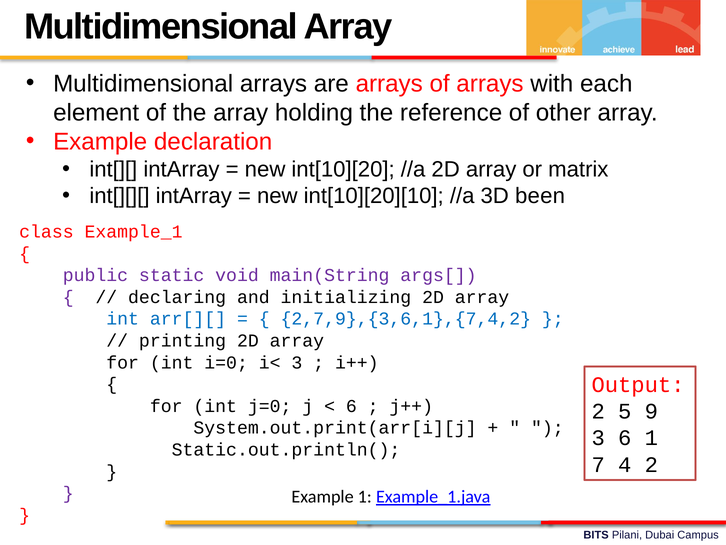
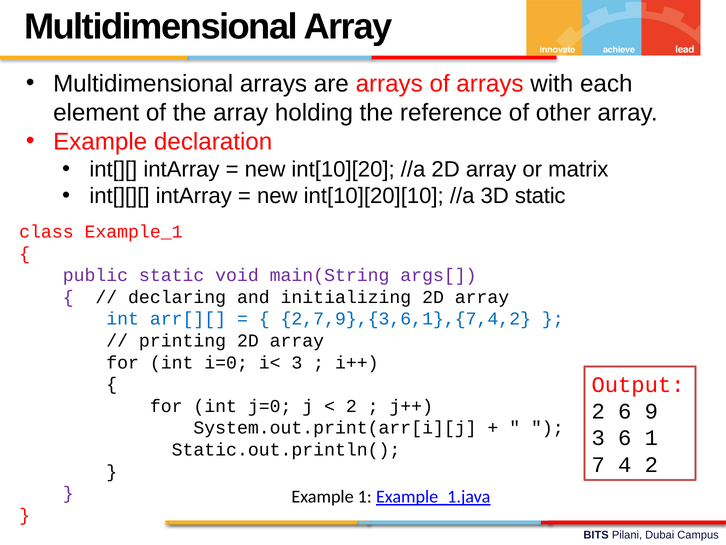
3D been: been -> static
6 at (351, 406): 6 -> 2
2 5: 5 -> 6
